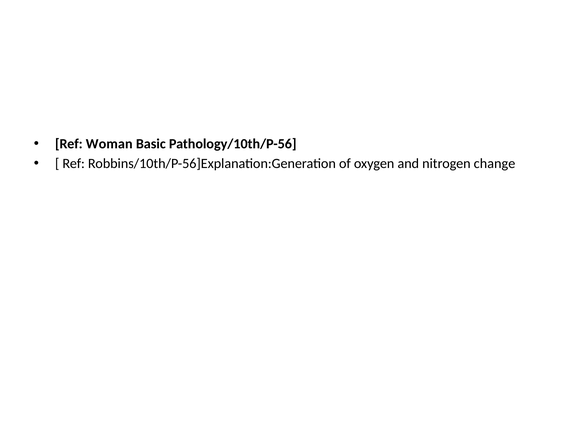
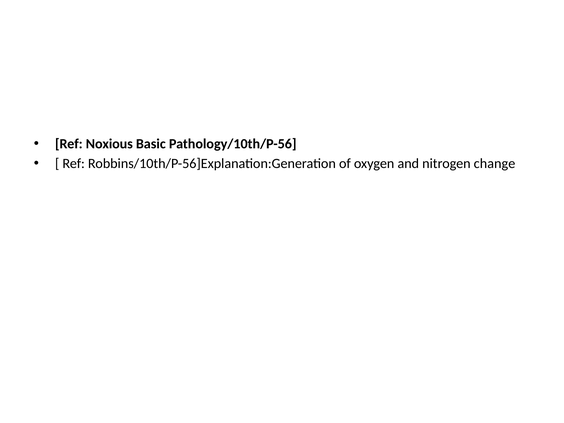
Woman: Woman -> Noxious
